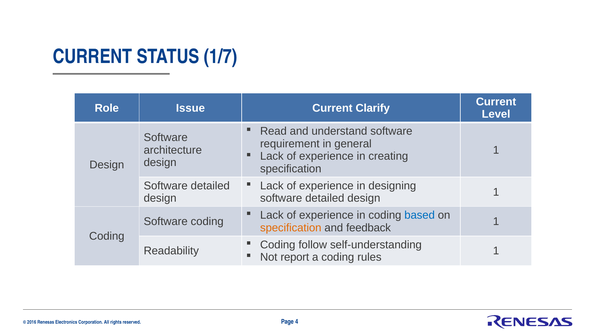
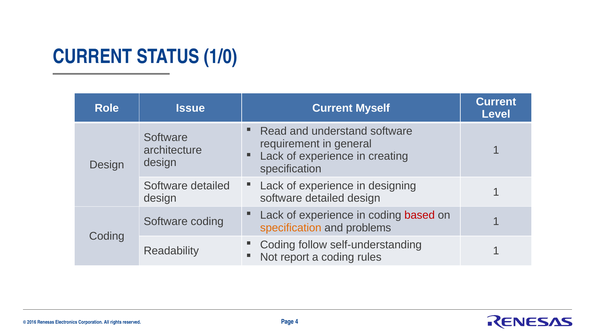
1/7: 1/7 -> 1/0
Clarify: Clarify -> Myself
based colour: blue -> red
feedback: feedback -> problems
